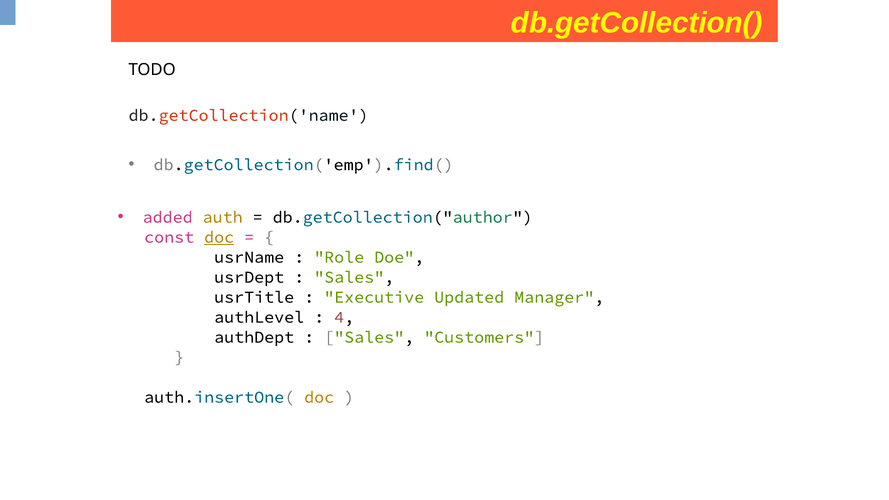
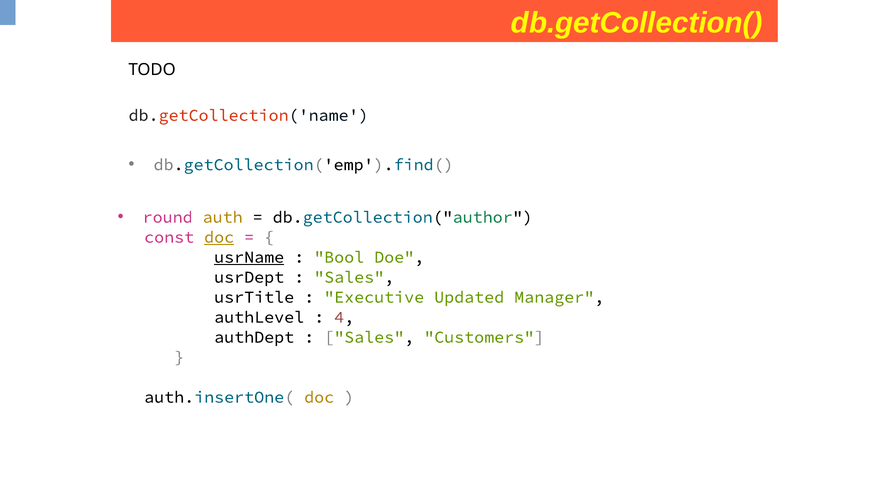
added: added -> round
usrName underline: none -> present
Role: Role -> Bool
